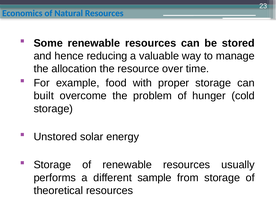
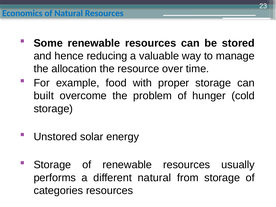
different sample: sample -> natural
theoretical: theoretical -> categories
